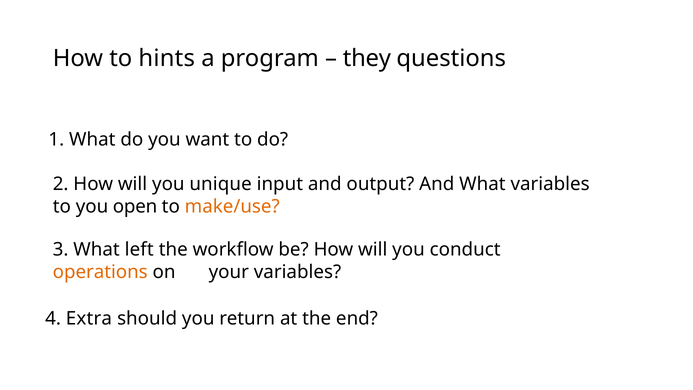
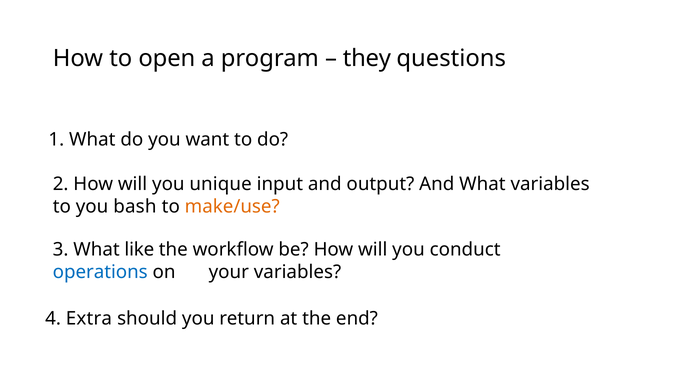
hints: hints -> open
open: open -> bash
left: left -> like
operations colour: orange -> blue
